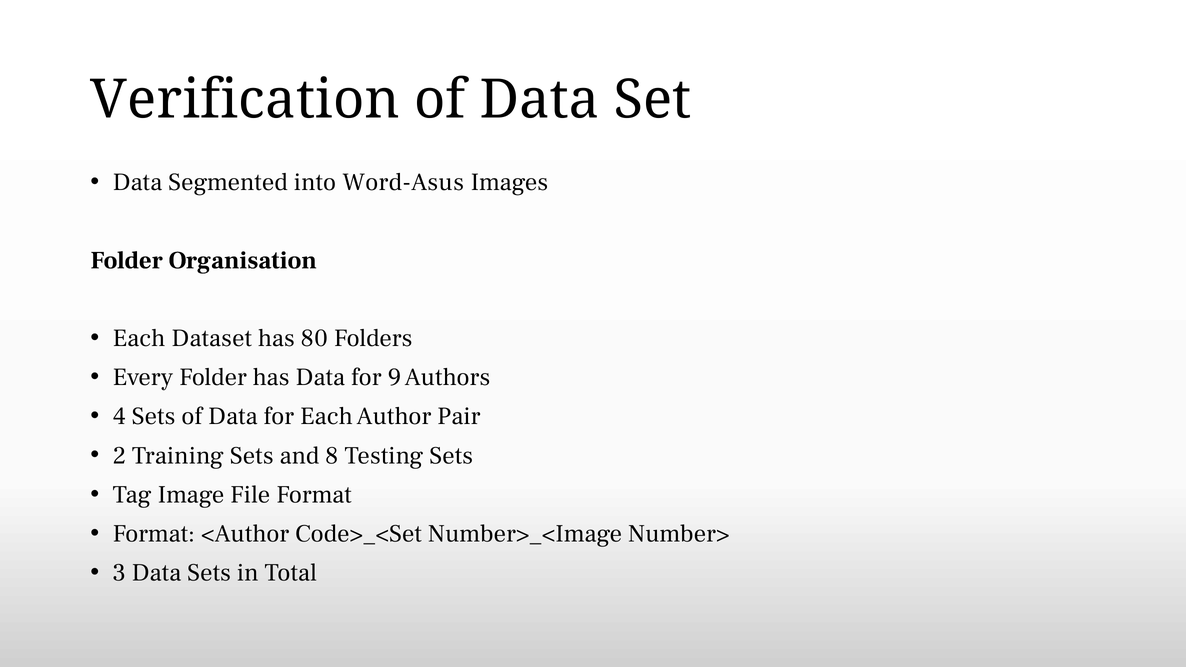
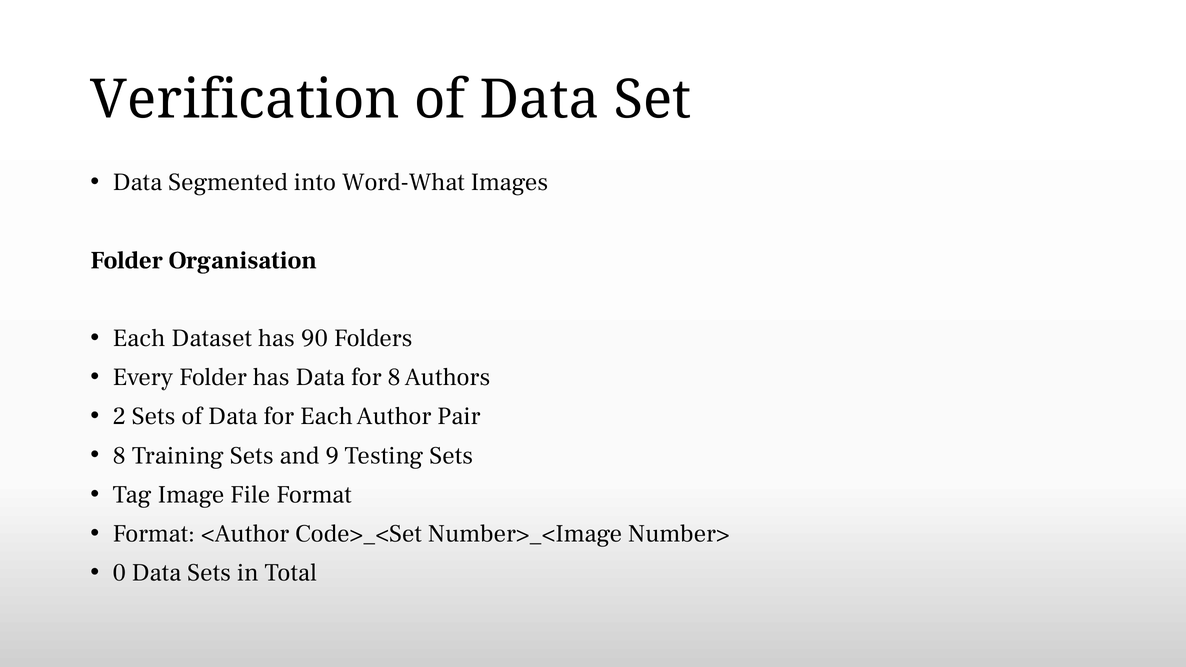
Word-Asus: Word-Asus -> Word-What
80: 80 -> 90
for 9: 9 -> 8
4: 4 -> 2
2 at (119, 455): 2 -> 8
8: 8 -> 9
3: 3 -> 0
